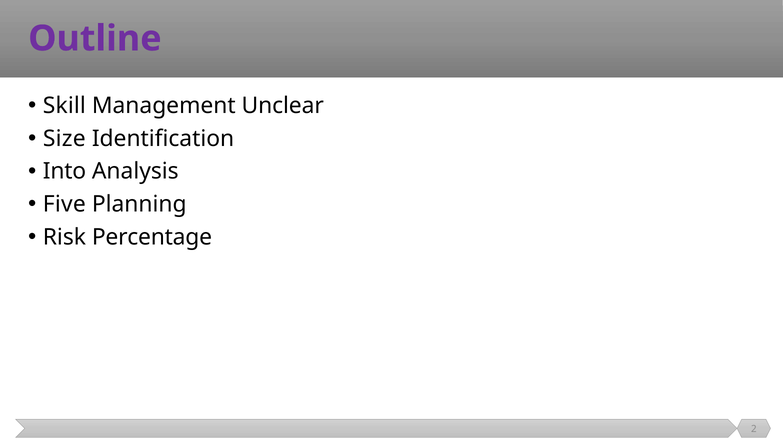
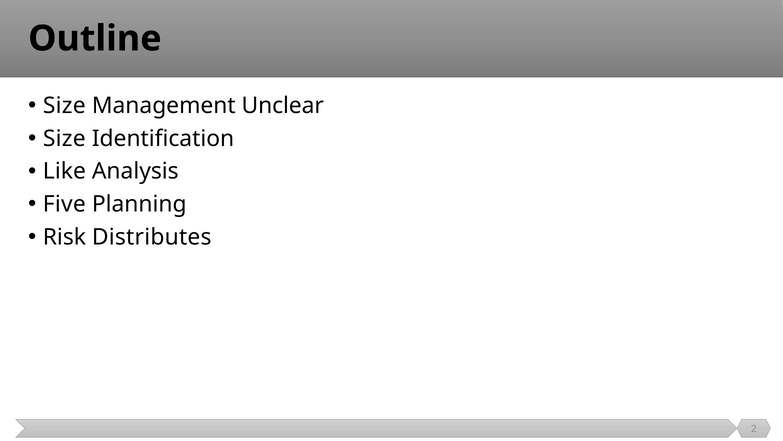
Outline colour: purple -> black
Skill at (64, 105): Skill -> Size
Into: Into -> Like
Percentage: Percentage -> Distributes
